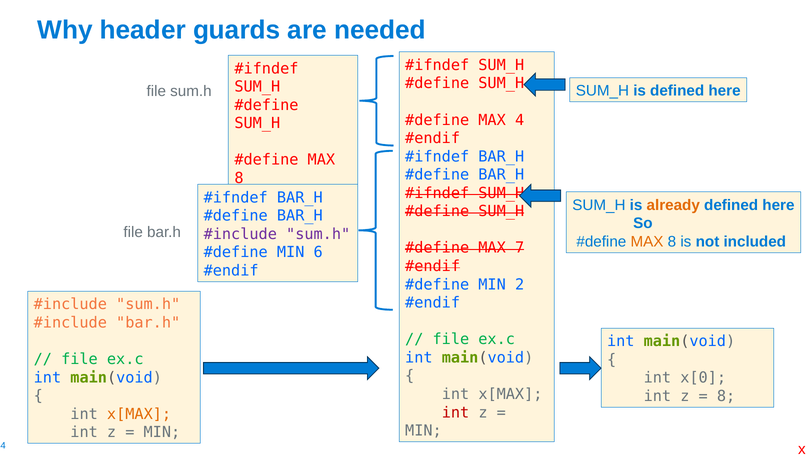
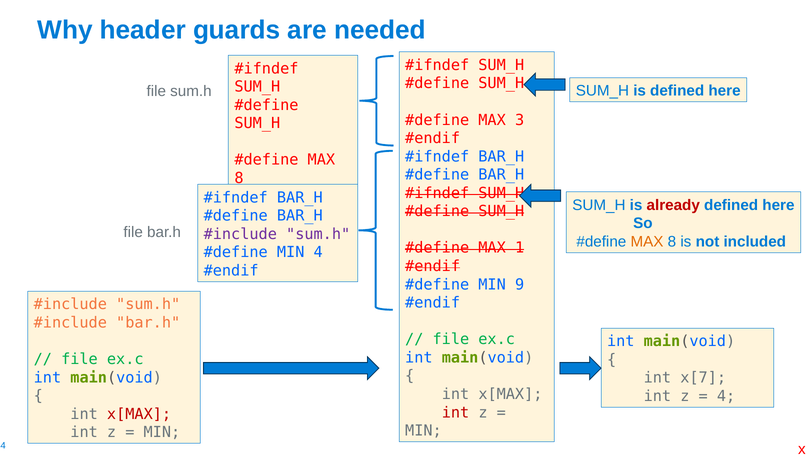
4: 4 -> 3
already colour: orange -> red
7: 7 -> 1
MIN 6: 6 -> 4
2: 2 -> 9
x[0: x[0 -> x[7
8 at (726, 396): 8 -> 4
x[MAX at (139, 414) colour: orange -> red
